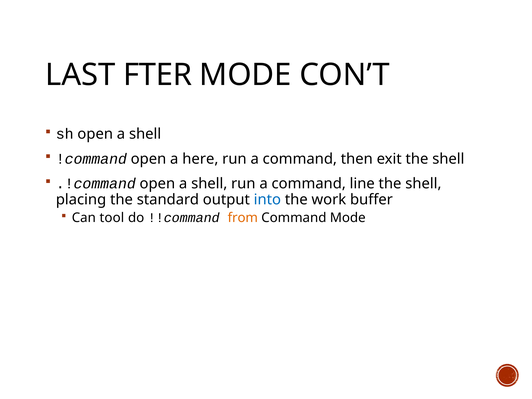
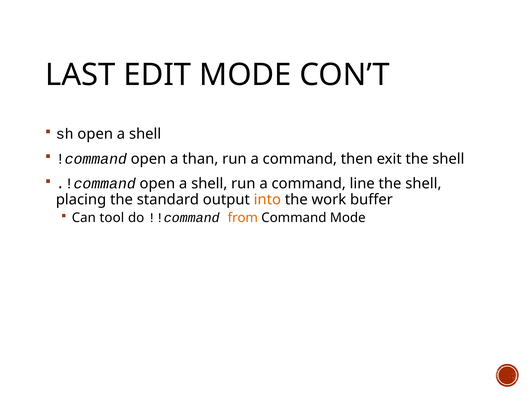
FTER: FTER -> EDIT
here: here -> than
into colour: blue -> orange
